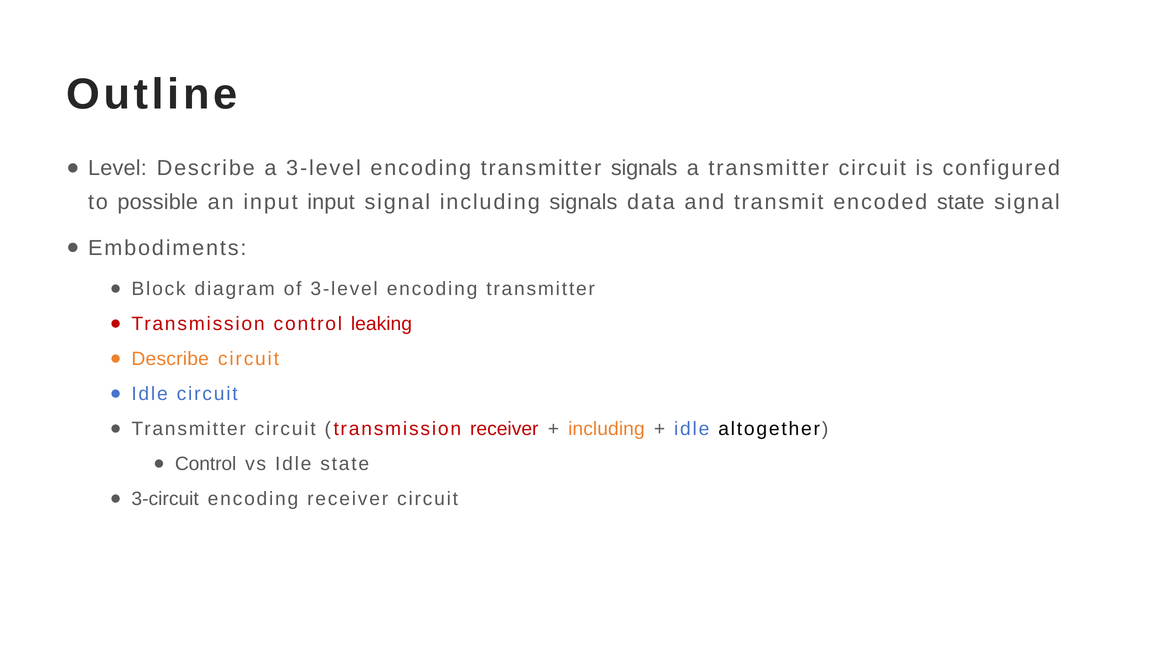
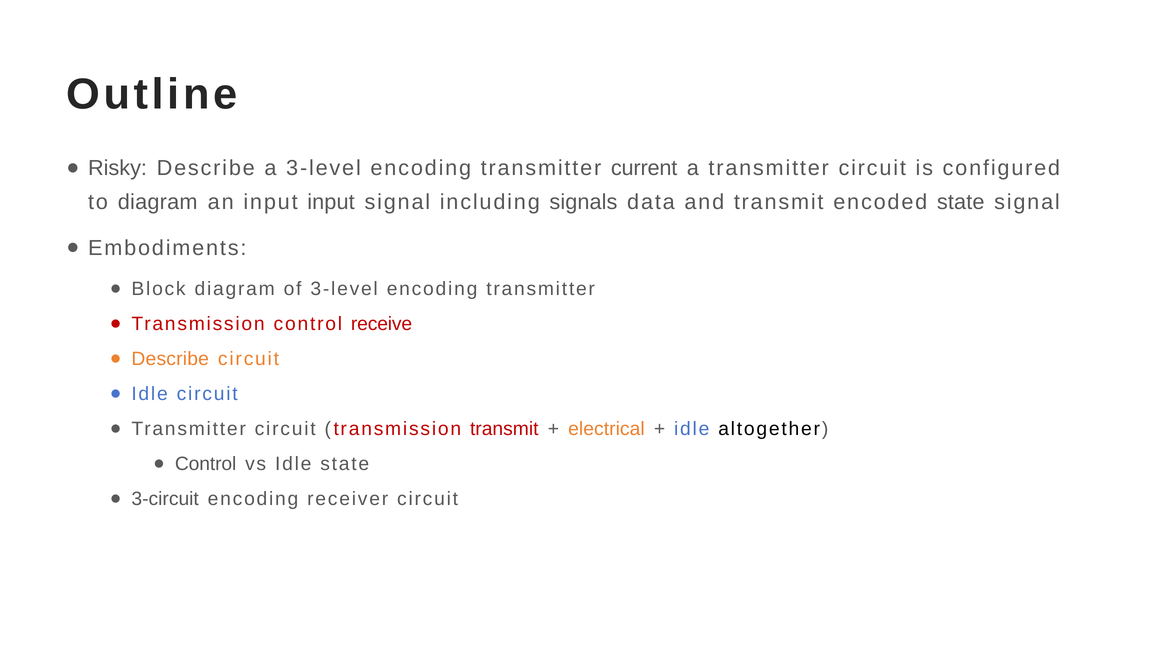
Level: Level -> Risky
transmitter signals: signals -> current
to possible: possible -> diagram
leaking: leaking -> receive
transmission receiver: receiver -> transmit
including at (606, 429): including -> electrical
